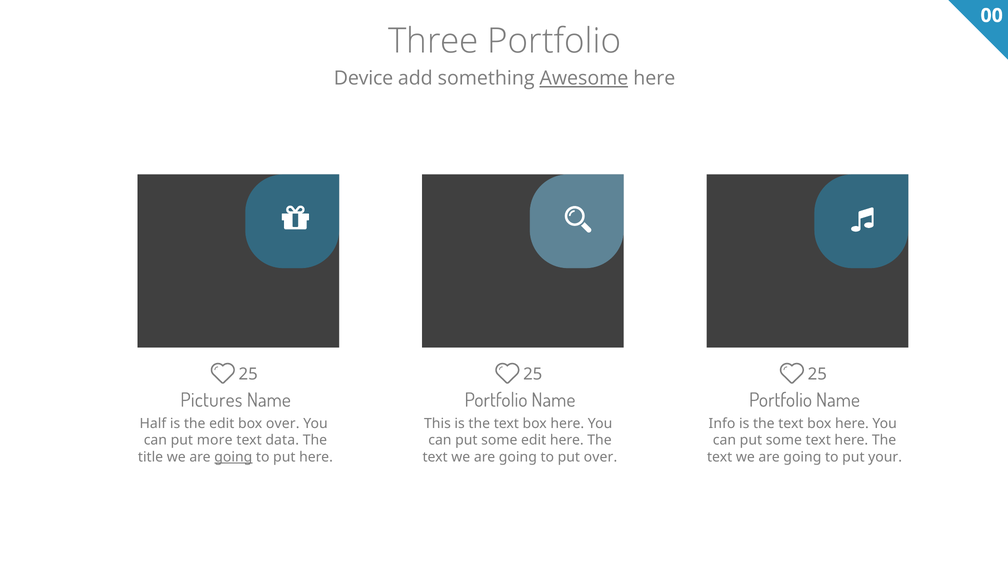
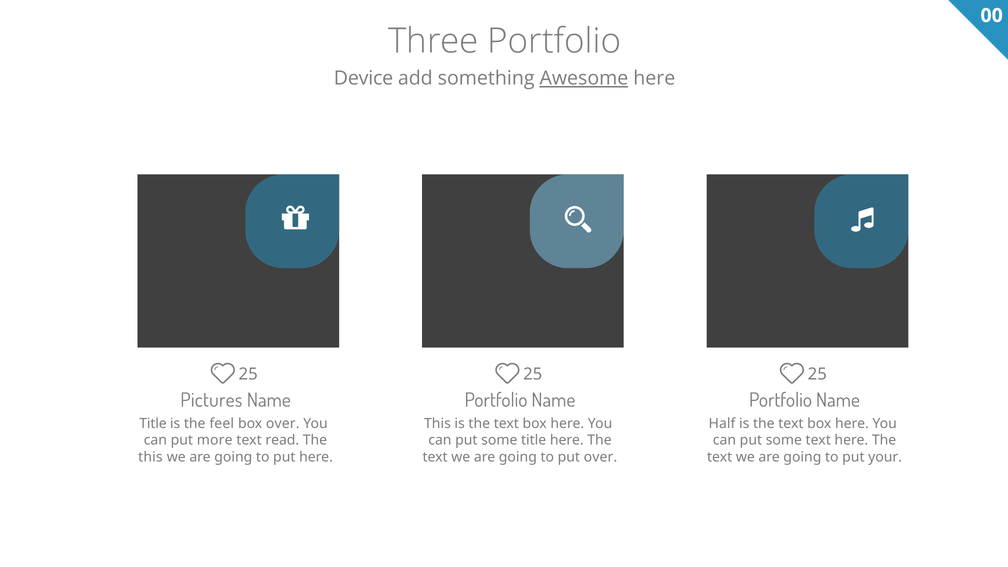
Half at (153, 423): Half -> Title
the edit: edit -> feel
Info: Info -> Half
data: data -> read
some edit: edit -> title
title at (151, 457): title -> this
going at (233, 457) underline: present -> none
